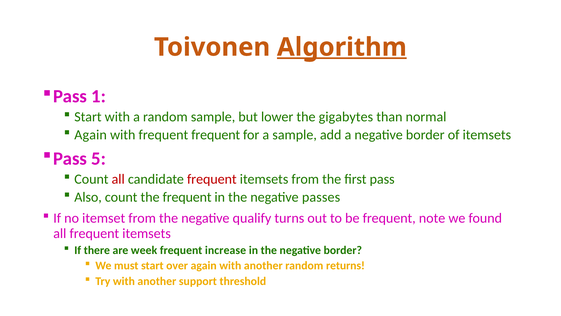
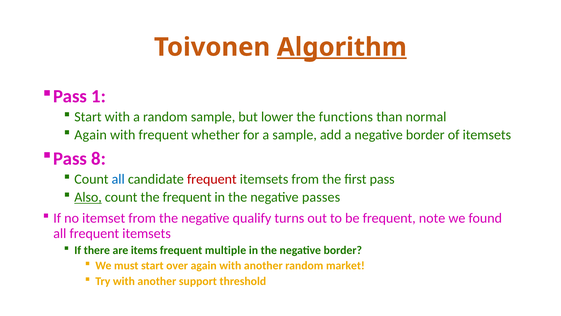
gigabytes: gigabytes -> functions
frequent frequent: frequent -> whether
5: 5 -> 8
all at (118, 179) colour: red -> blue
Also underline: none -> present
week: week -> items
increase: increase -> multiple
returns: returns -> market
